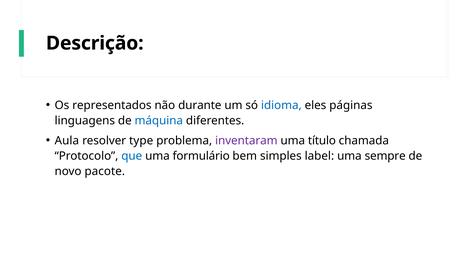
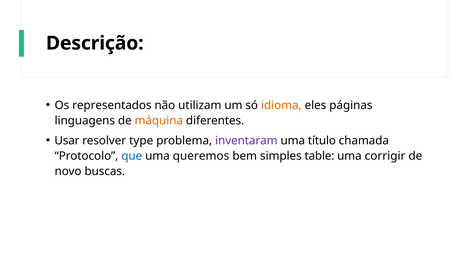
durante: durante -> utilizam
idioma colour: blue -> orange
máquina colour: blue -> orange
Aula: Aula -> Usar
formulário: formulário -> queremos
label: label -> table
sempre: sempre -> corrigir
pacote: pacote -> buscas
